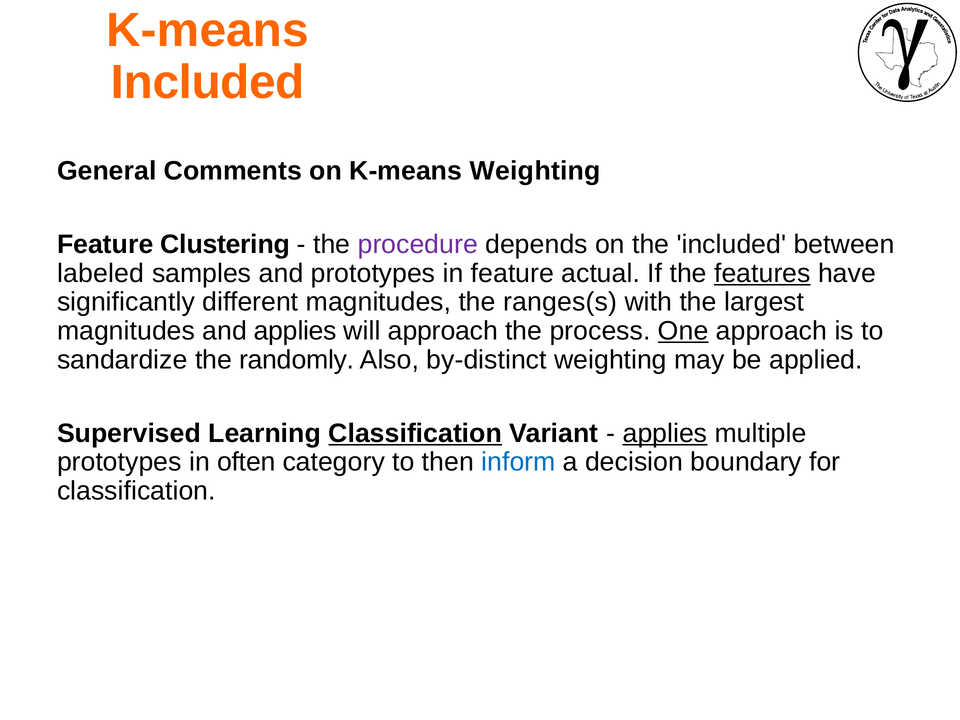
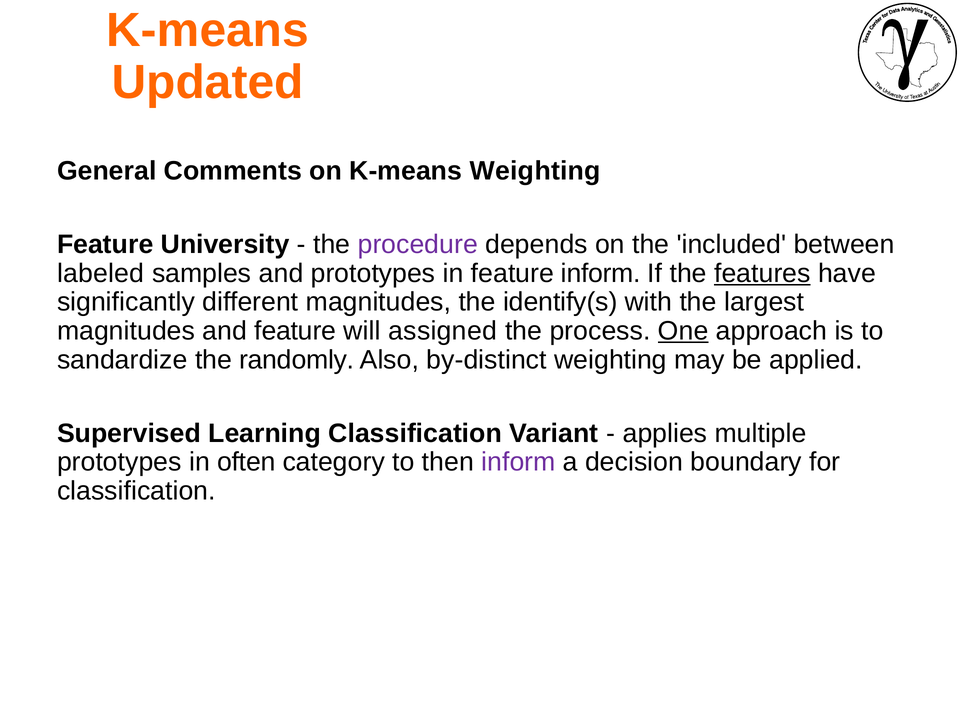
Included at (208, 82): Included -> Updated
Clustering: Clustering -> University
feature actual: actual -> inform
ranges(s: ranges(s -> identify(s
and applies: applies -> feature
will approach: approach -> assigned
Classification at (415, 433) underline: present -> none
applies at (665, 433) underline: present -> none
inform at (518, 462) colour: blue -> purple
